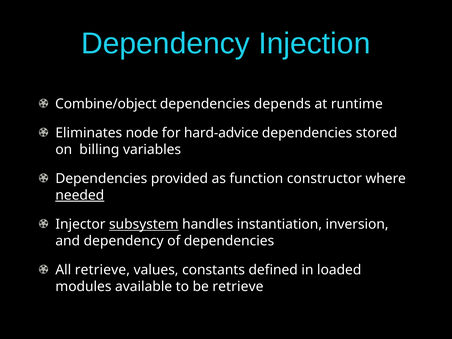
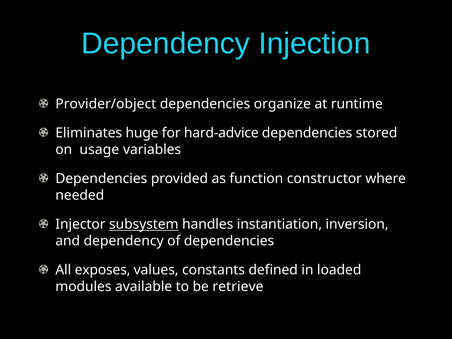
Combine/object: Combine/object -> Provider/object
depends: depends -> organize
node: node -> huge
billing: billing -> usage
needed underline: present -> none
All retrieve: retrieve -> exposes
